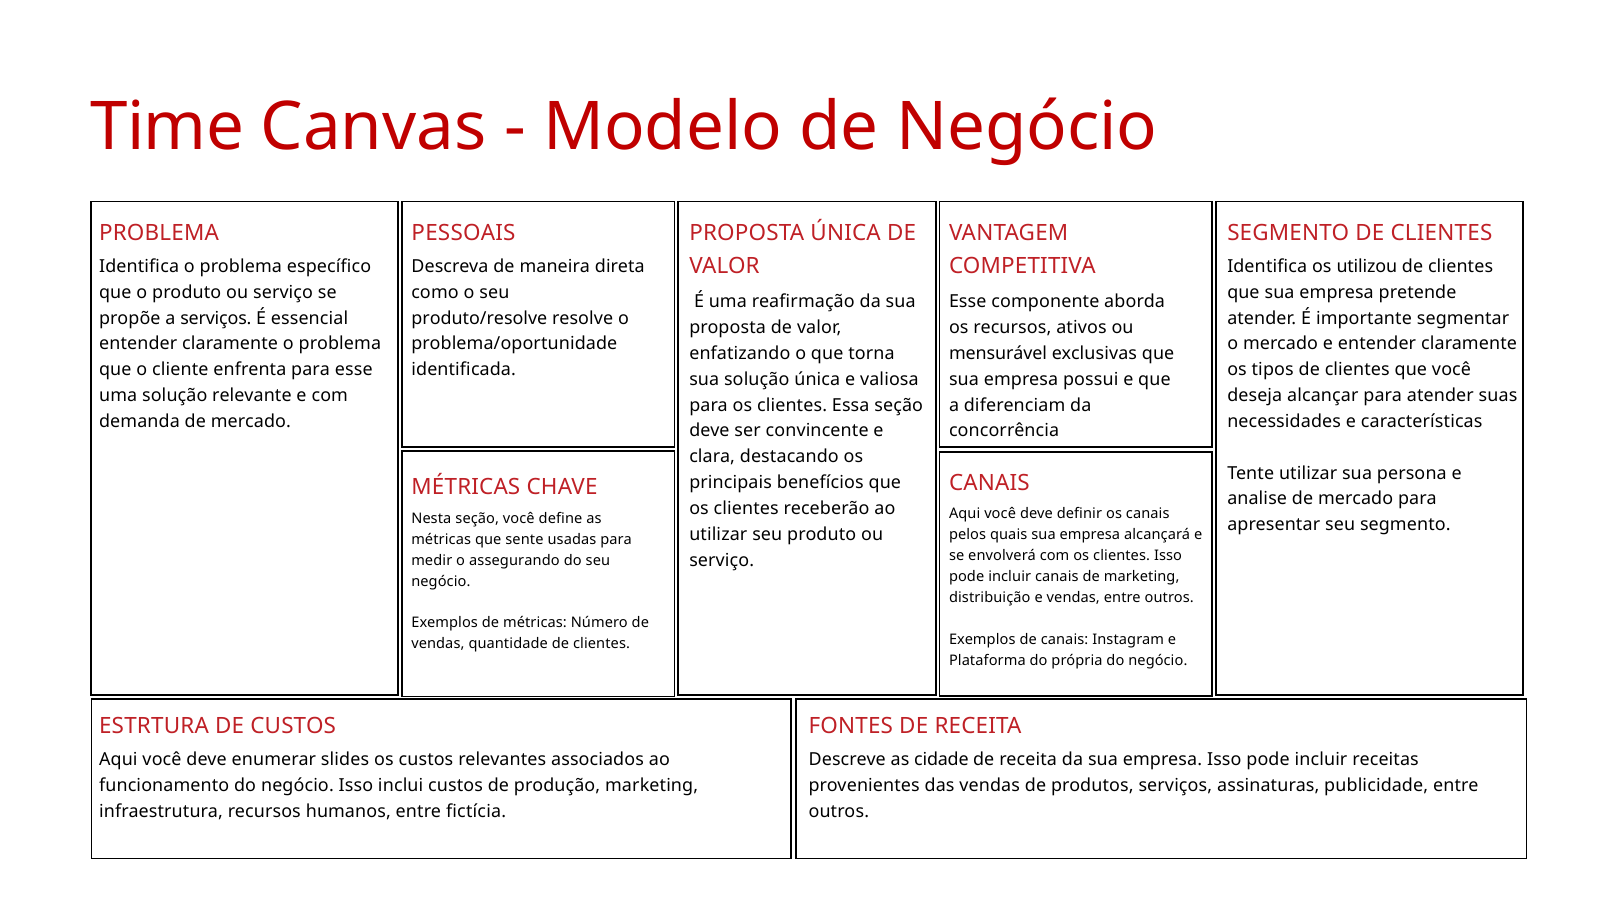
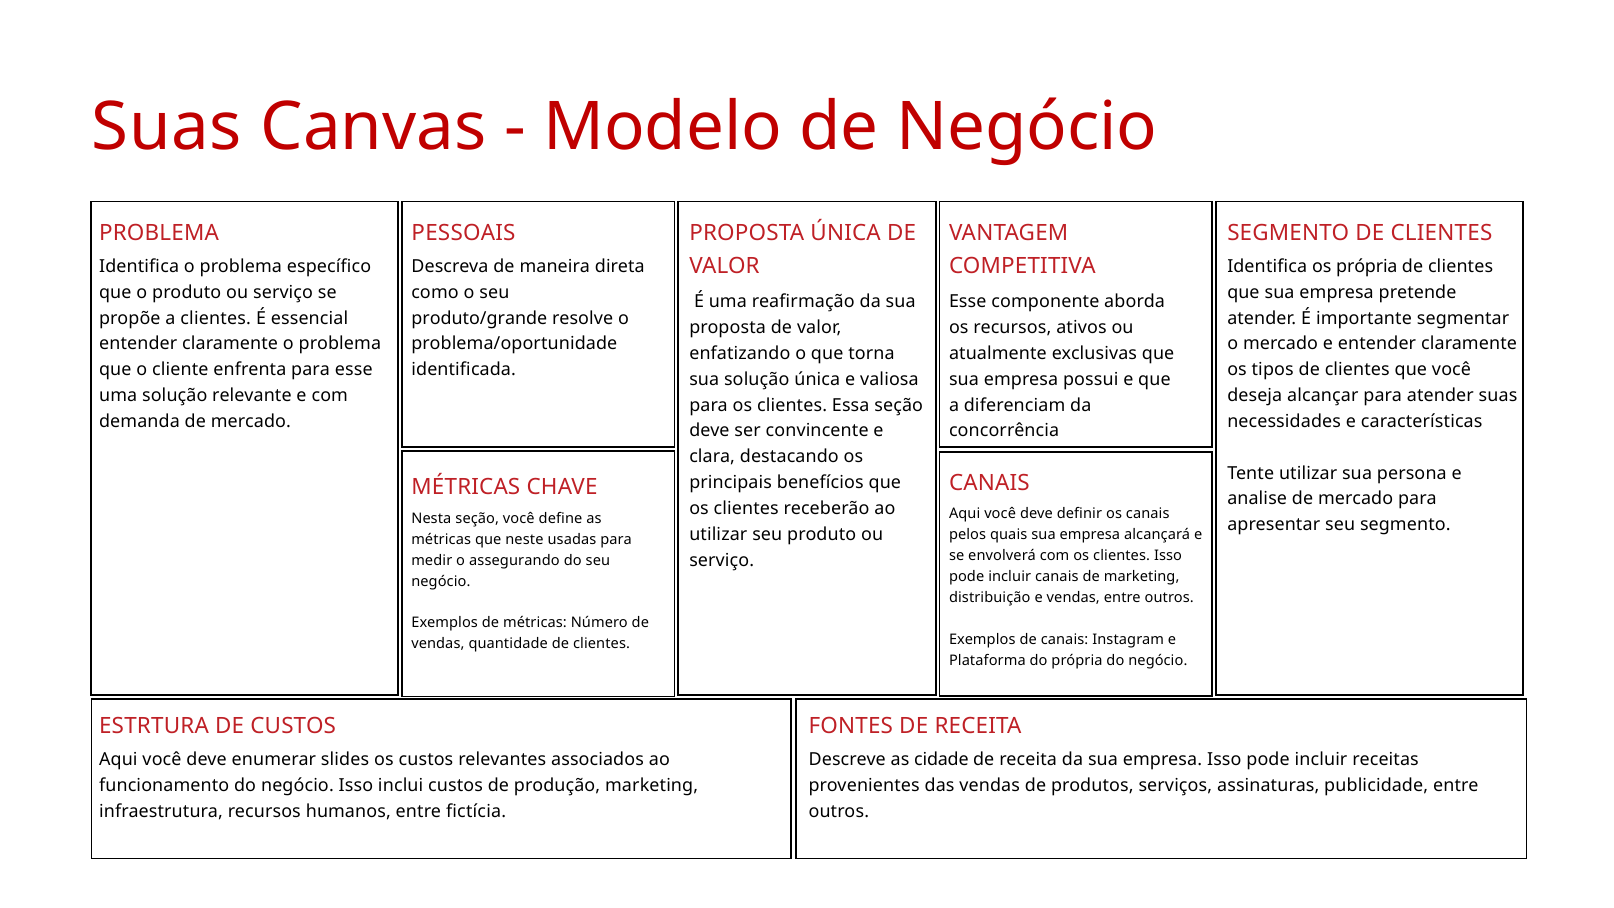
Time at (167, 127): Time -> Suas
os utilizou: utilizou -> própria
a serviços: serviços -> clientes
produto/resolve: produto/resolve -> produto/grande
mensurável: mensurável -> atualmente
sente: sente -> neste
